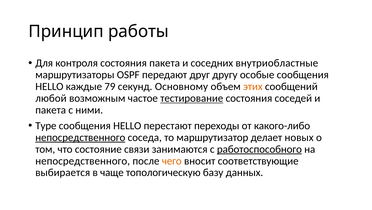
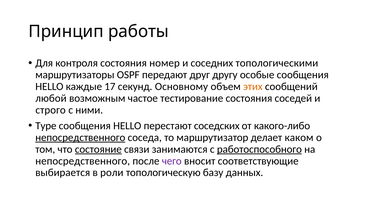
состояния пакета: пакета -> номер
внутриобластные: внутриобластные -> топологическими
79: 79 -> 17
тестирование underline: present -> none
пакета at (51, 110): пакета -> строго
переходы: переходы -> соседских
новых: новых -> каком
состояние underline: none -> present
чего colour: orange -> purple
чаще: чаще -> роли
